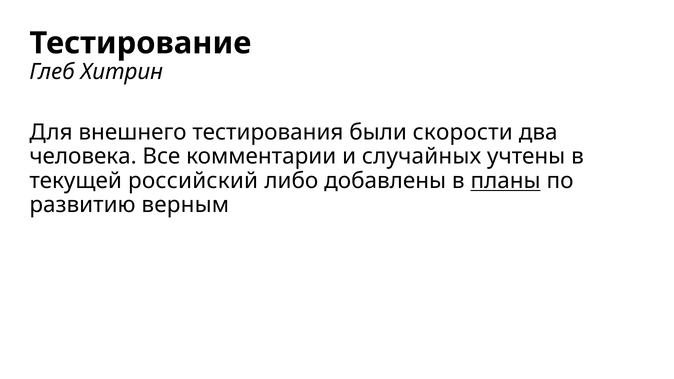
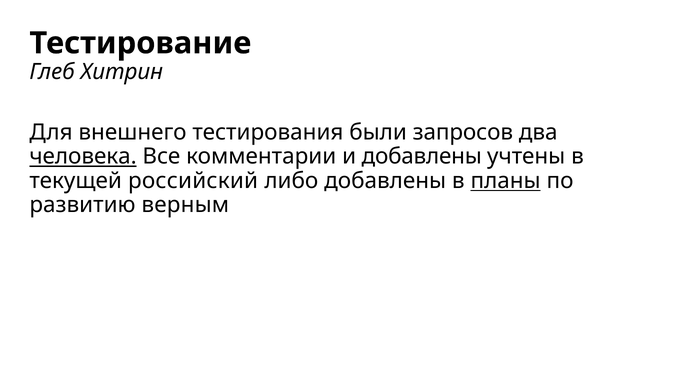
скорости: скорости -> запросов
человека underline: none -> present
и случайных: случайных -> добавлены
